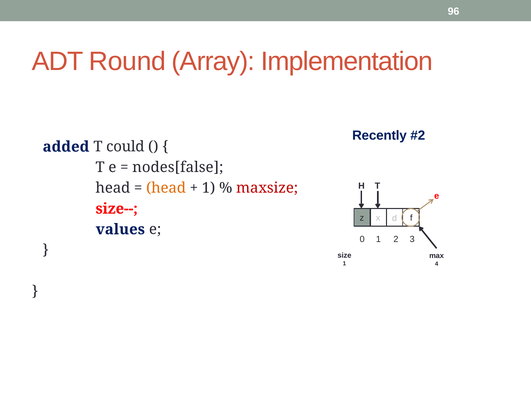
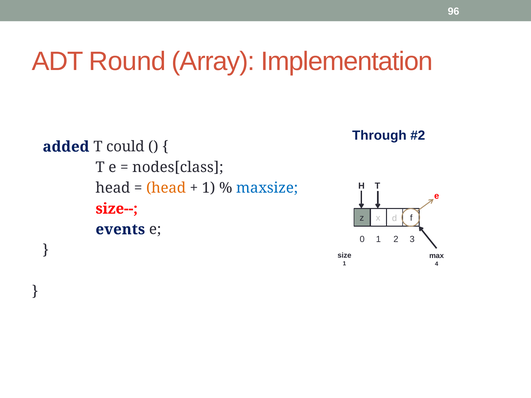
Recently: Recently -> Through
nodes[false: nodes[false -> nodes[class
maxsize colour: red -> blue
values: values -> events
